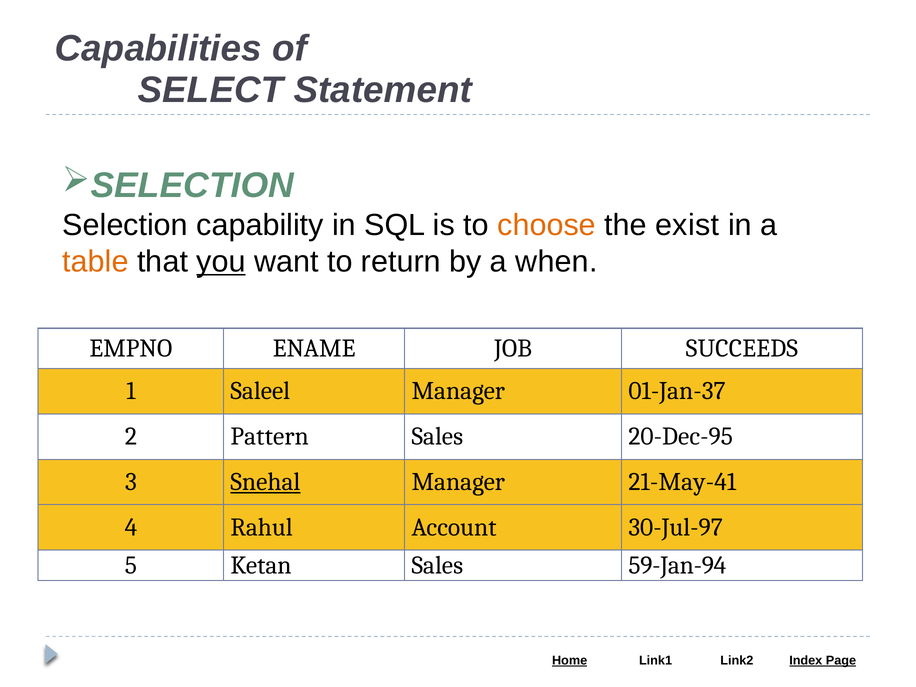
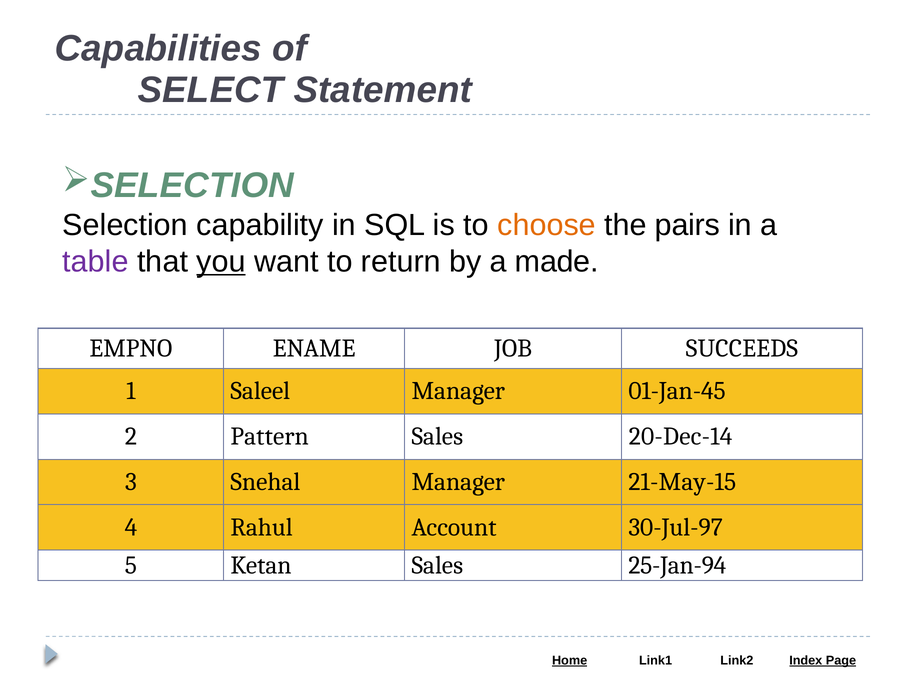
exist: exist -> pairs
table colour: orange -> purple
when: when -> made
01-Jan-37: 01-Jan-37 -> 01-Jan-45
20-Dec-95: 20-Dec-95 -> 20-Dec-14
Snehal underline: present -> none
21-May-41: 21-May-41 -> 21-May-15
59-Jan-94: 59-Jan-94 -> 25-Jan-94
